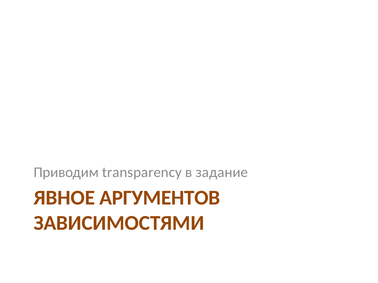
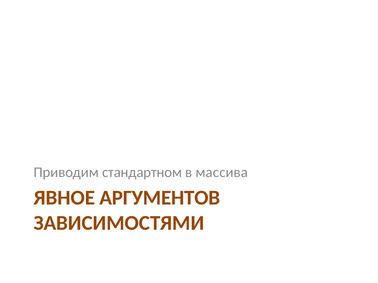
transparency: transparency -> стандартном
задание: задание -> массива
